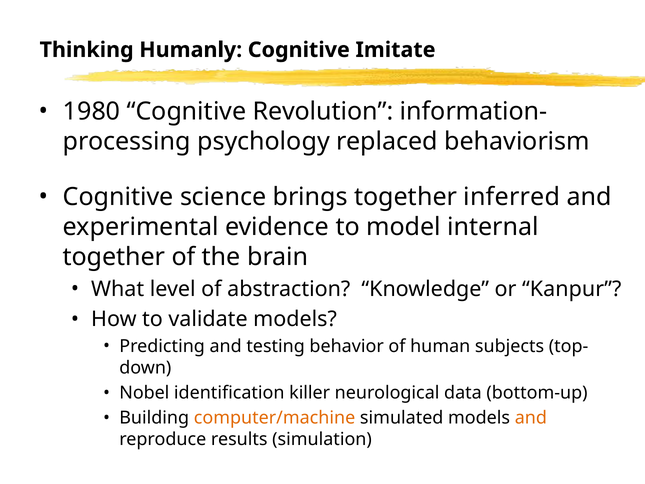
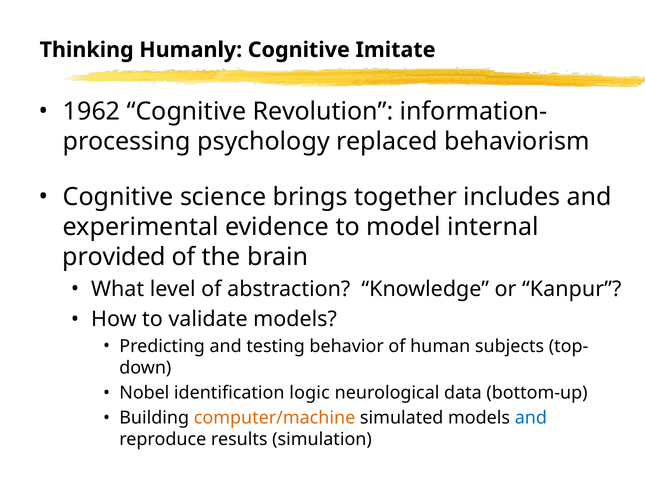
1980: 1980 -> 1962
inferred: inferred -> includes
together at (114, 257): together -> provided
killer: killer -> logic
and at (531, 418) colour: orange -> blue
